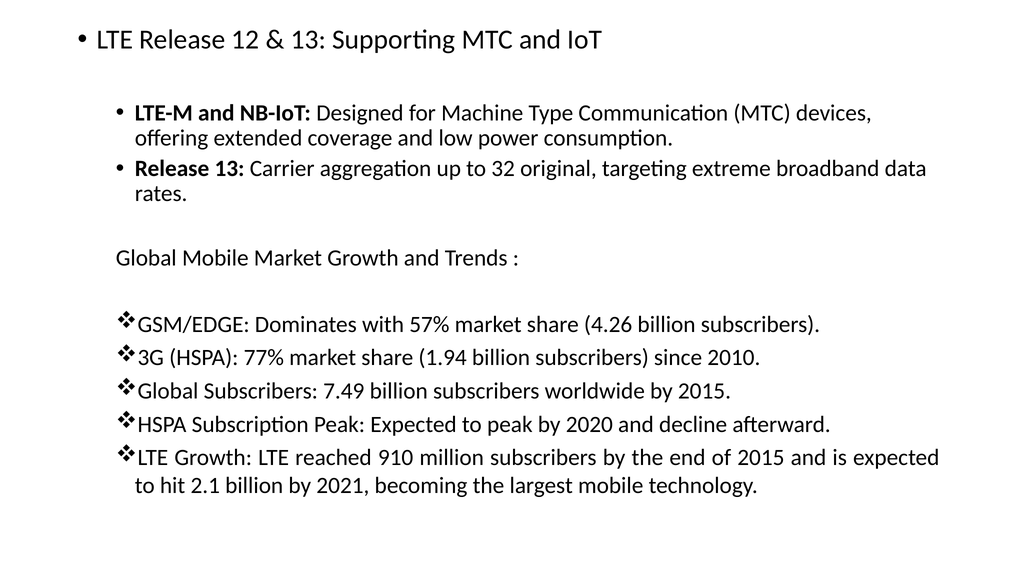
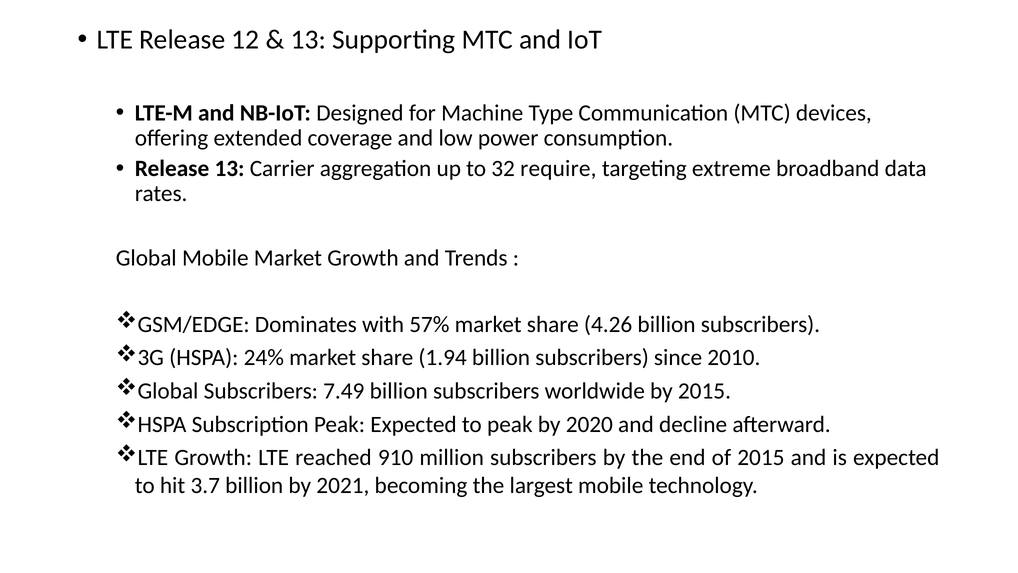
original: original -> require
77%: 77% -> 24%
2.1: 2.1 -> 3.7
